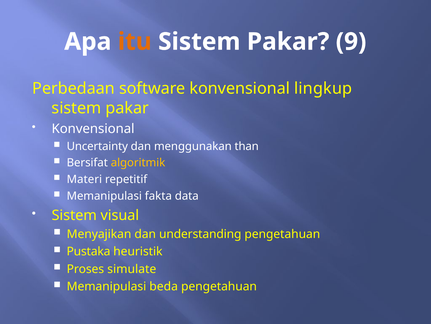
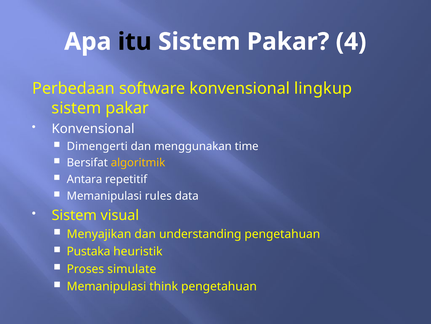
itu colour: orange -> black
9: 9 -> 4
Uncertainty: Uncertainty -> Dimengerti
than: than -> time
Materi: Materi -> Antara
fakta: fakta -> rules
beda: beda -> think
